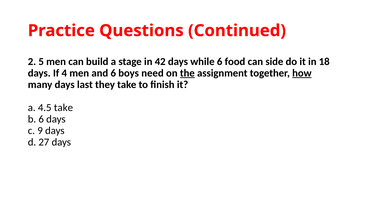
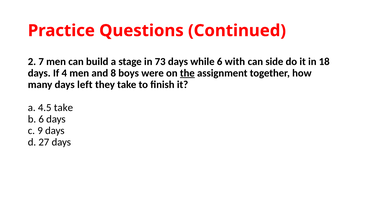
5: 5 -> 7
42: 42 -> 73
food: food -> with
and 6: 6 -> 8
need: need -> were
how underline: present -> none
last: last -> left
